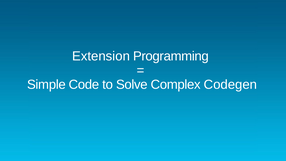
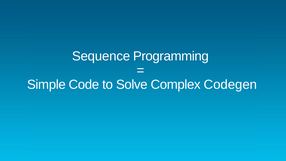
Extension: Extension -> Sequence
